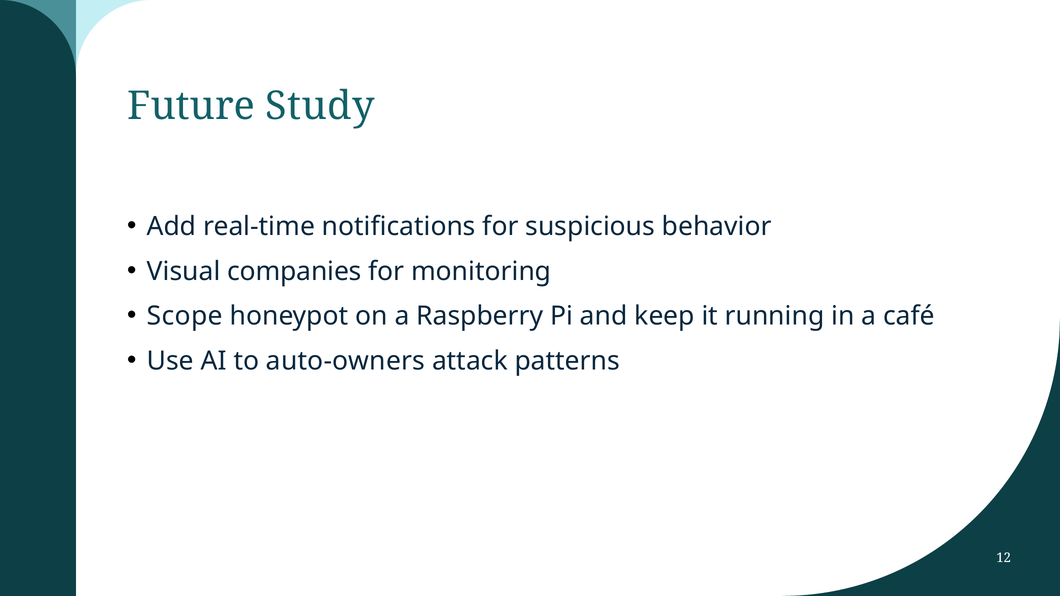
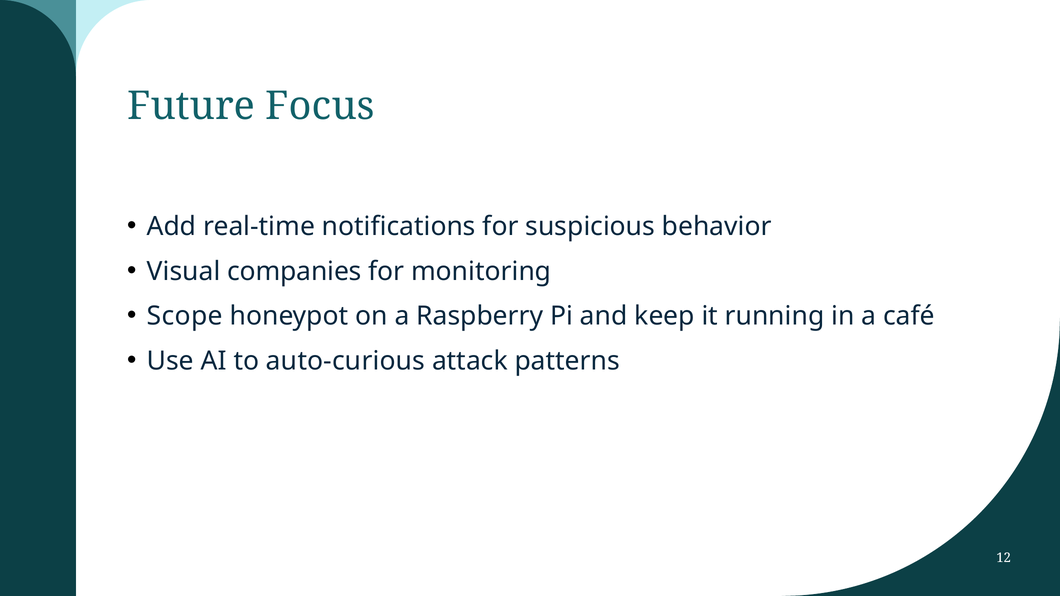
Study: Study -> Focus
auto-owners: auto-owners -> auto-curious
